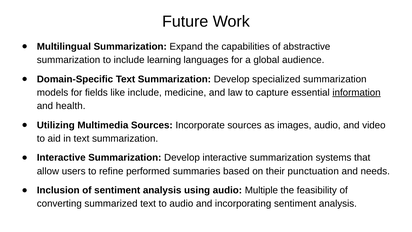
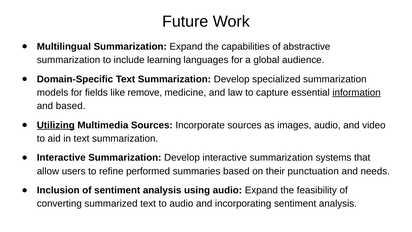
like include: include -> remove
and health: health -> based
Utilizing underline: none -> present
audio Multiple: Multiple -> Expand
